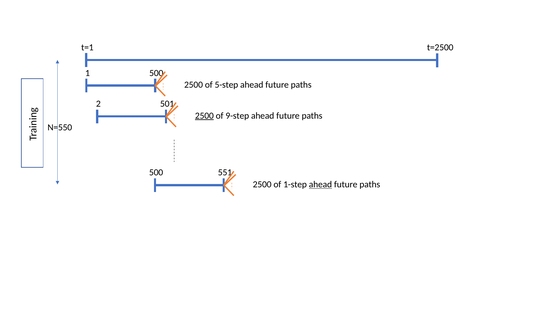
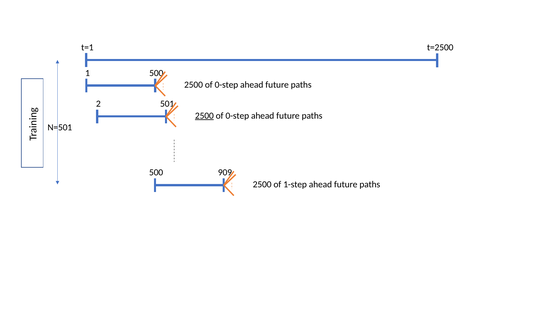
5-step at (226, 85): 5-step -> 0-step
9-step at (237, 116): 9-step -> 0-step
N=550: N=550 -> N=501
551: 551 -> 909
ahead at (320, 184) underline: present -> none
